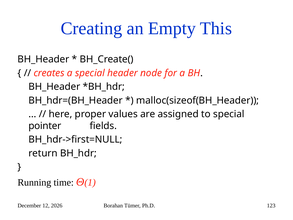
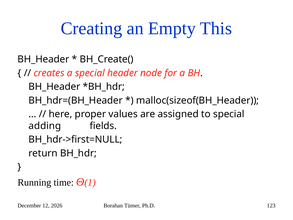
pointer: pointer -> adding
